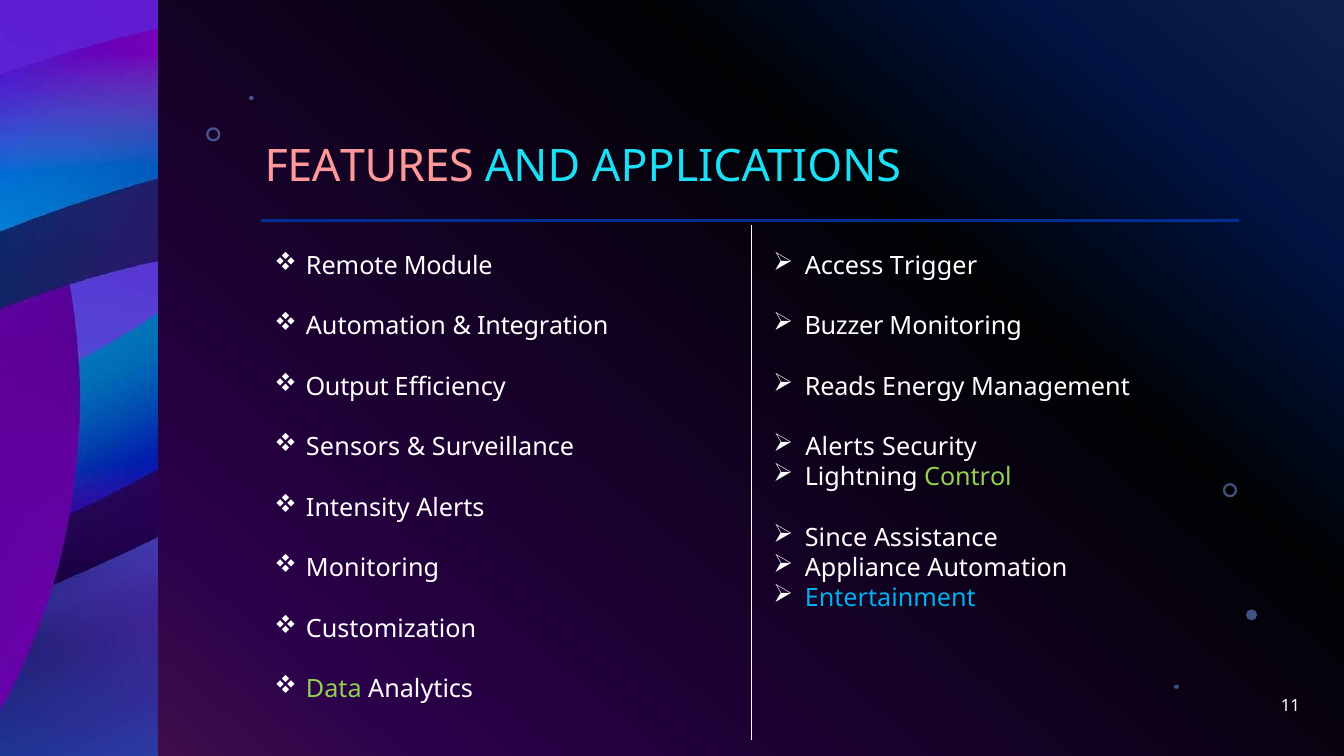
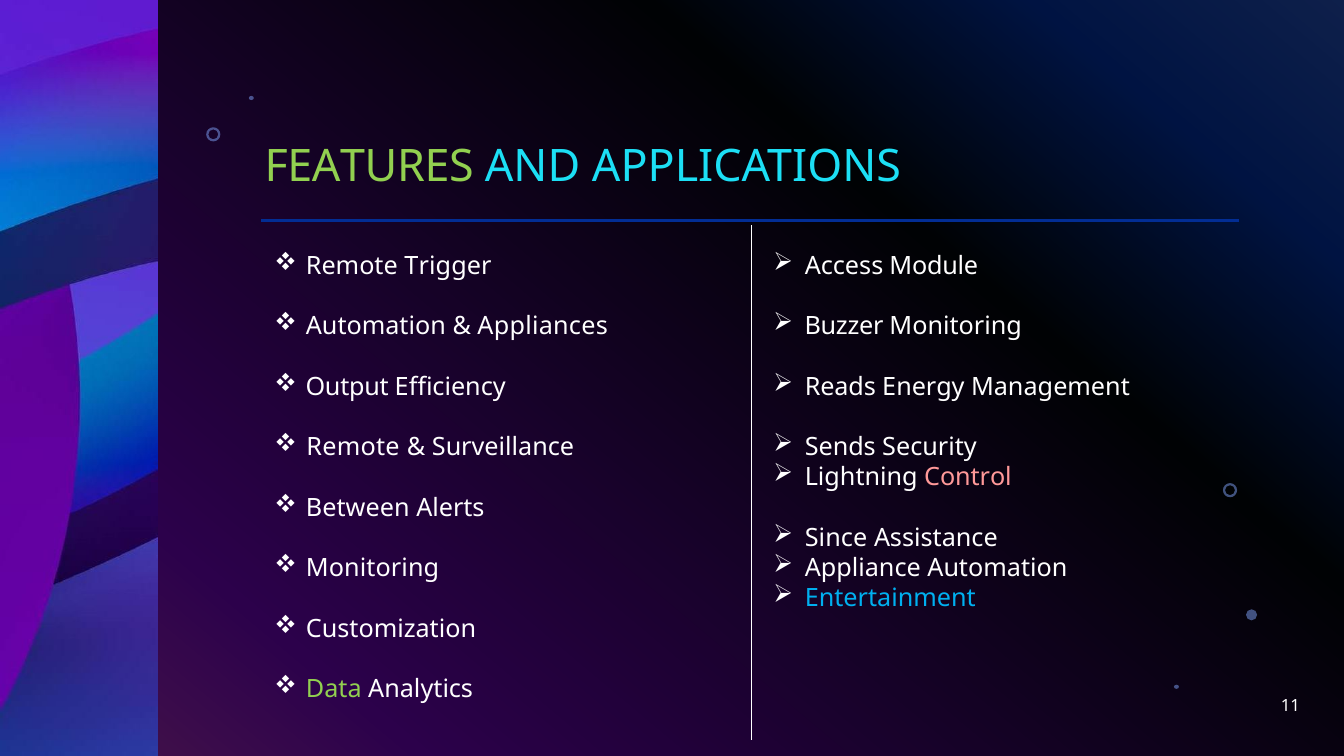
FEATURES colour: pink -> light green
Module: Module -> Trigger
Trigger: Trigger -> Module
Integration: Integration -> Appliances
Sensors at (353, 447): Sensors -> Remote
Alerts at (840, 447): Alerts -> Sends
Control colour: light green -> pink
Intensity: Intensity -> Between
